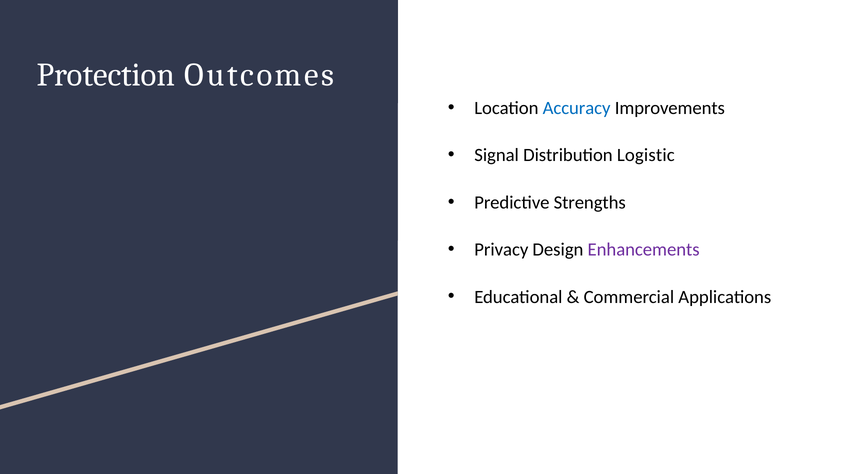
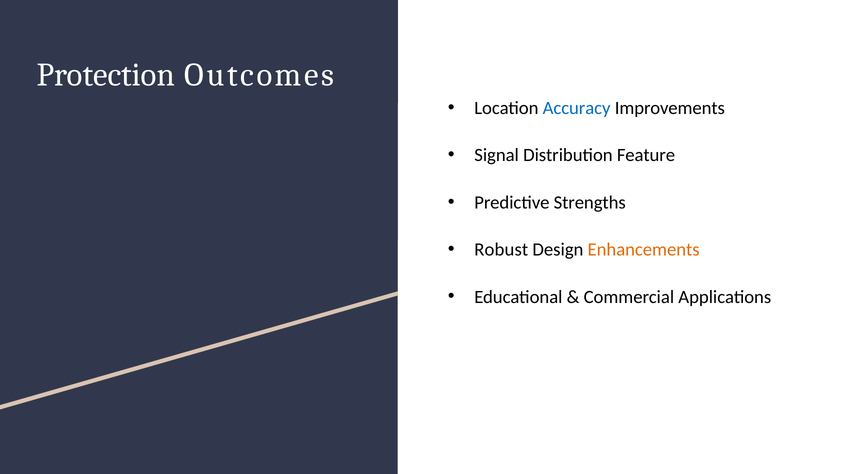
Logistic: Logistic -> Feature
Privacy: Privacy -> Robust
Enhancements colour: purple -> orange
